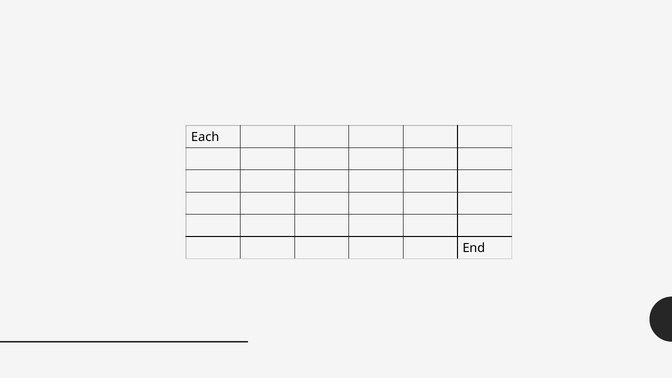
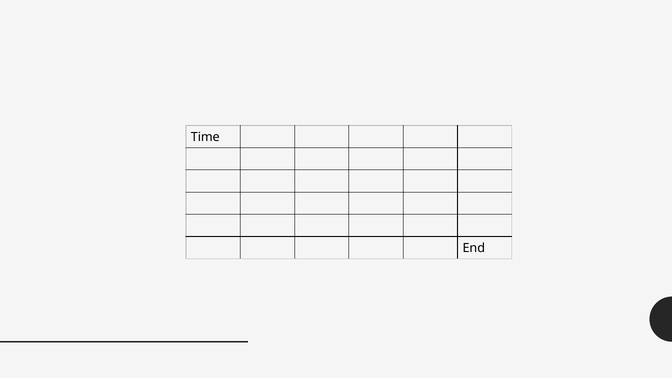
Each: Each -> Time
